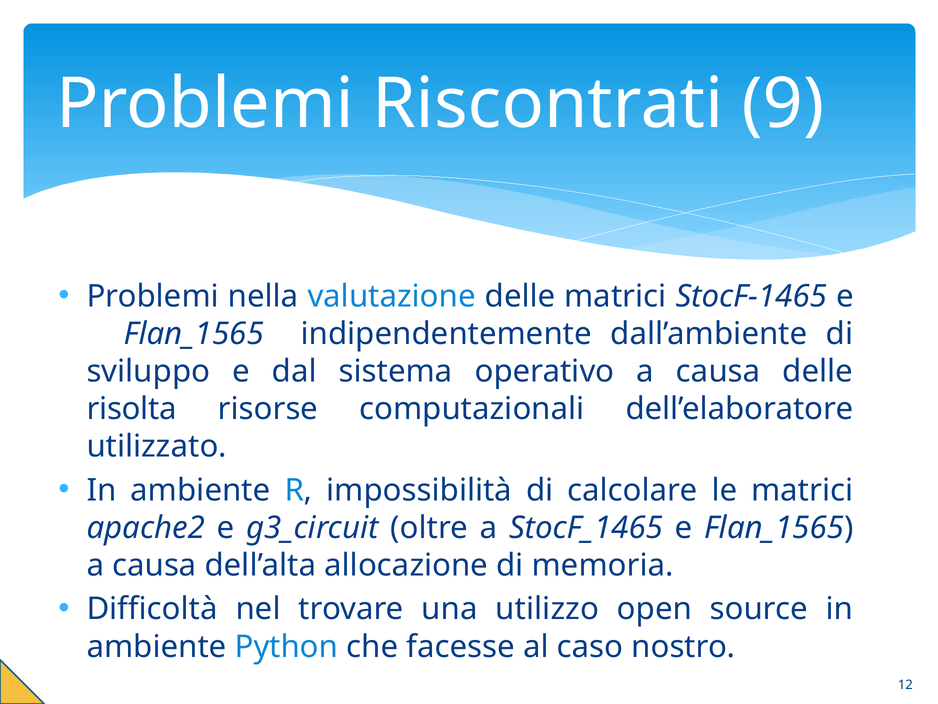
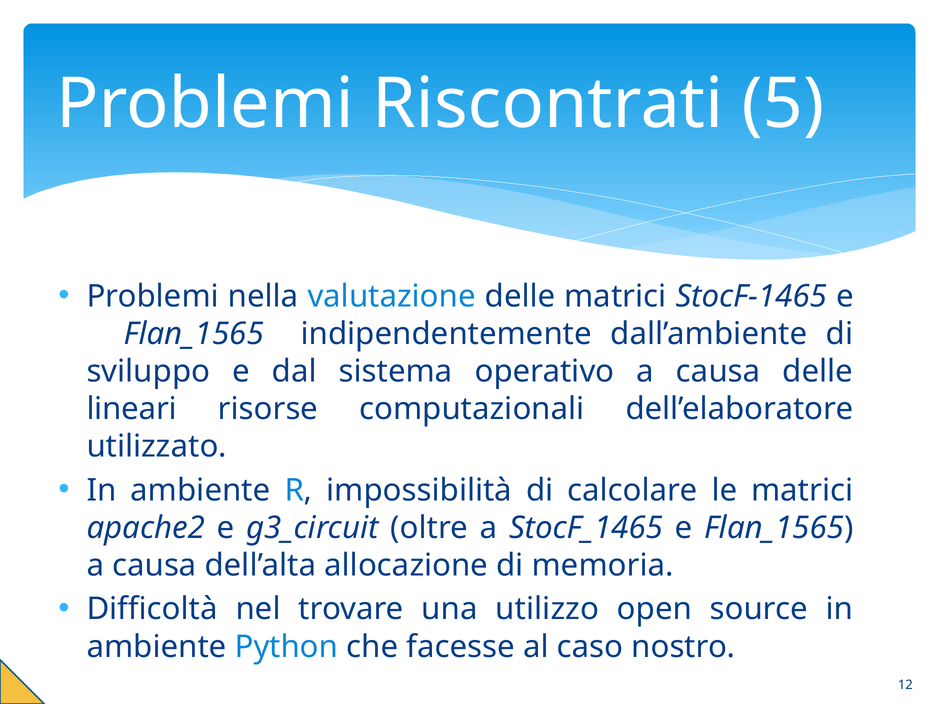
9: 9 -> 5
risolta: risolta -> lineari
